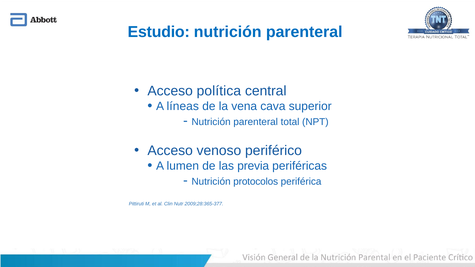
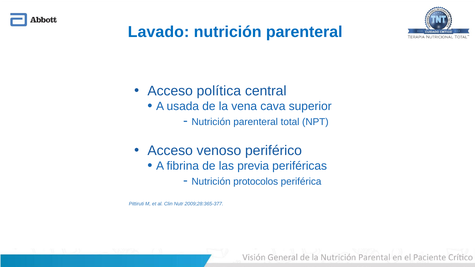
Estudio: Estudio -> Lavado
líneas: líneas -> usada
lumen: lumen -> fibrina
